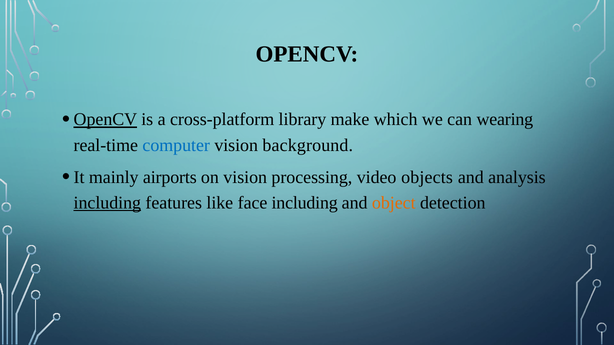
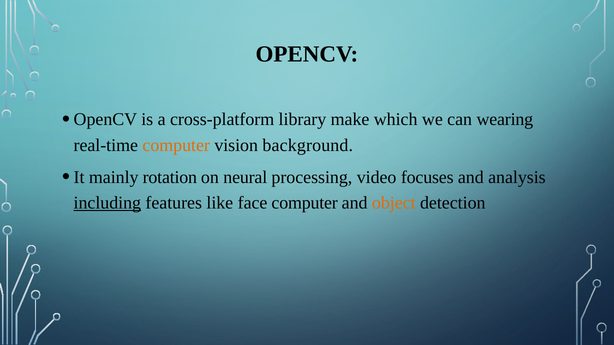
OpenCV at (105, 120) underline: present -> none
computer at (176, 145) colour: blue -> orange
airports: airports -> rotation
on vision: vision -> neural
objects: objects -> focuses
face including: including -> computer
